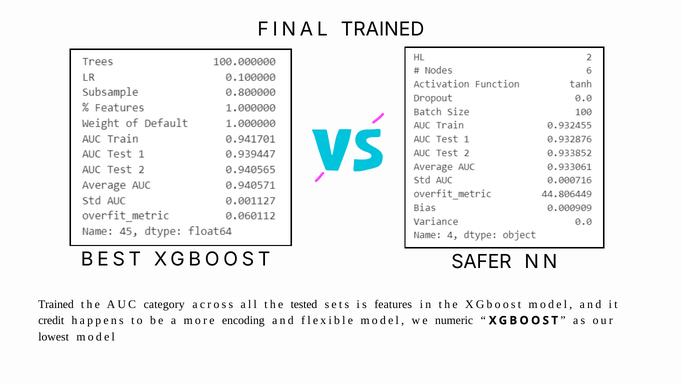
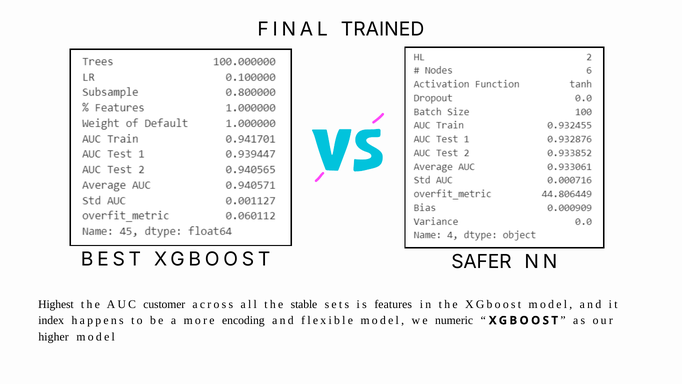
Trained at (56, 304): Trained -> Highest
category: category -> customer
tested: tested -> stable
credit: credit -> index
lowest: lowest -> higher
